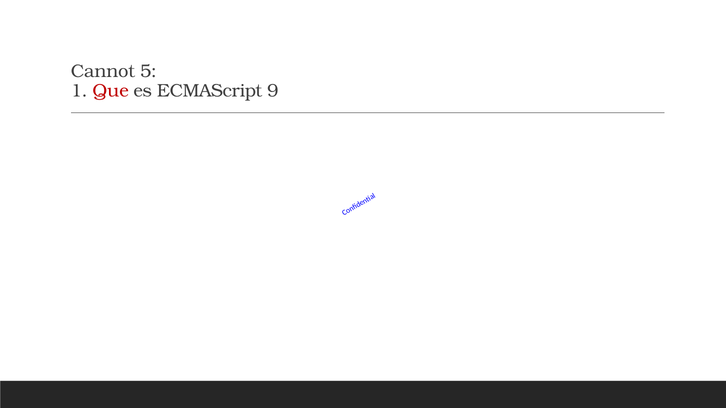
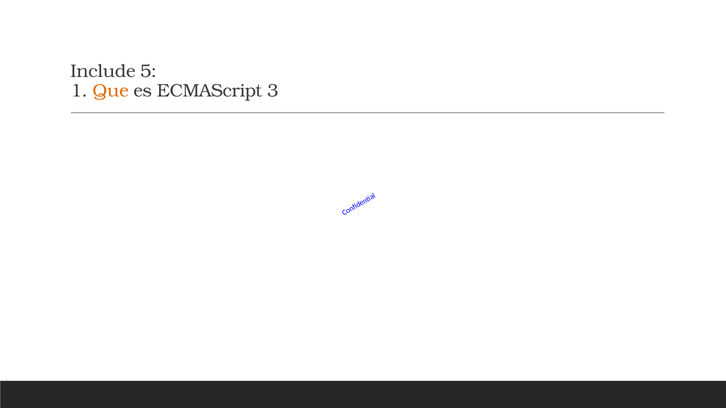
Cannot: Cannot -> Include
Que colour: red -> orange
9: 9 -> 3
